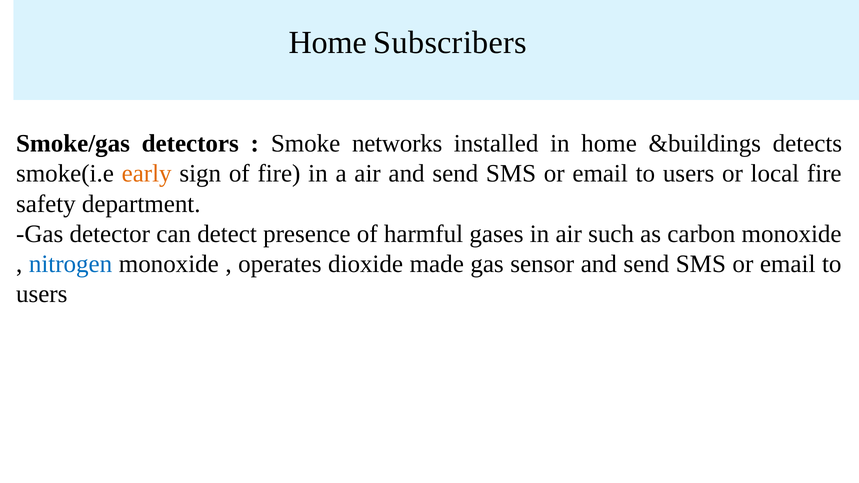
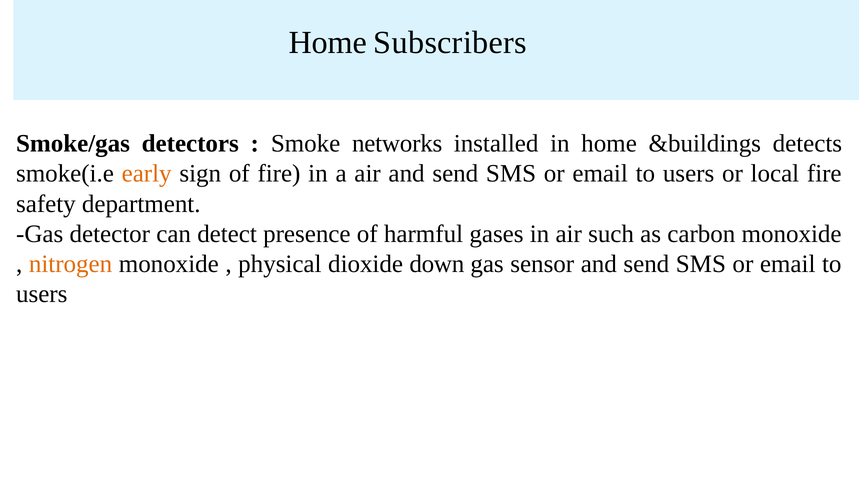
nitrogen colour: blue -> orange
operates: operates -> physical
made: made -> down
